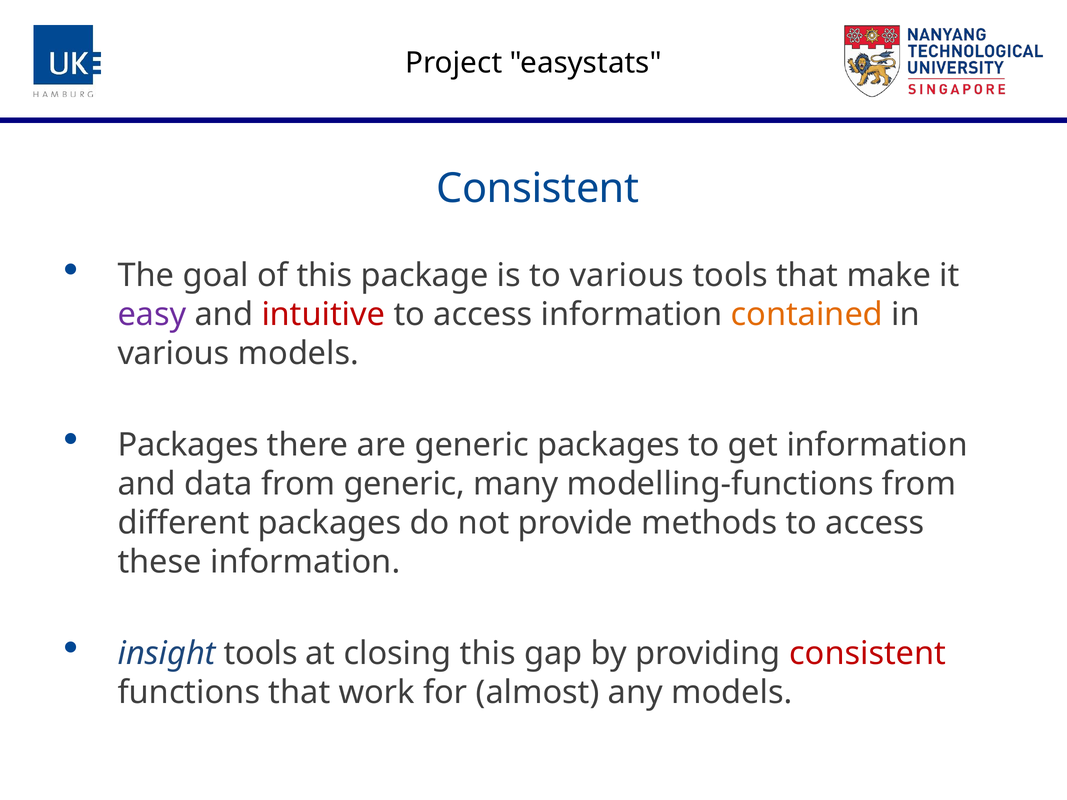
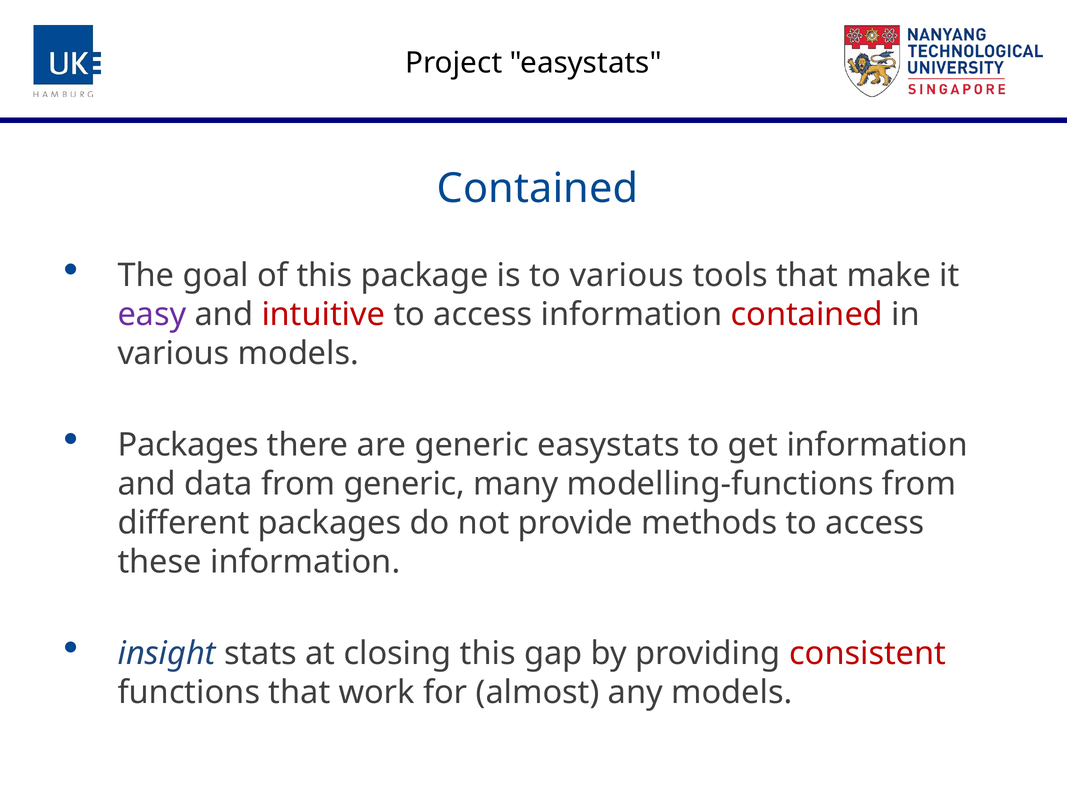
Consistent at (538, 189): Consistent -> Contained
contained at (807, 315) colour: orange -> red
generic packages: packages -> easystats
insight tools: tools -> stats
